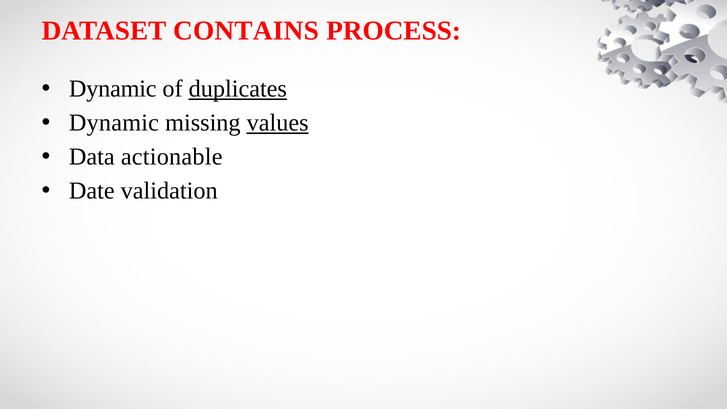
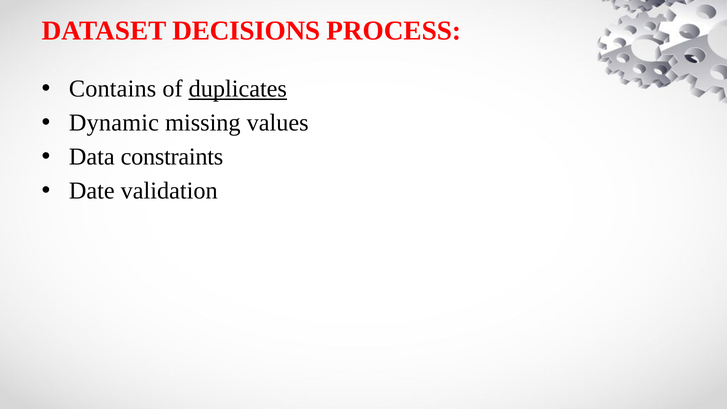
CONTAINS: CONTAINS -> DECISIONS
Dynamic at (113, 89): Dynamic -> Contains
values underline: present -> none
actionable: actionable -> constraints
